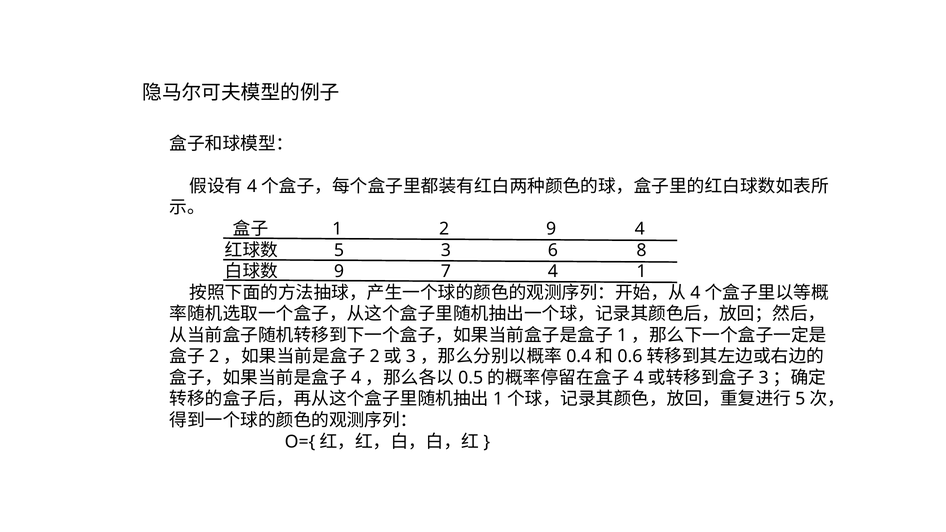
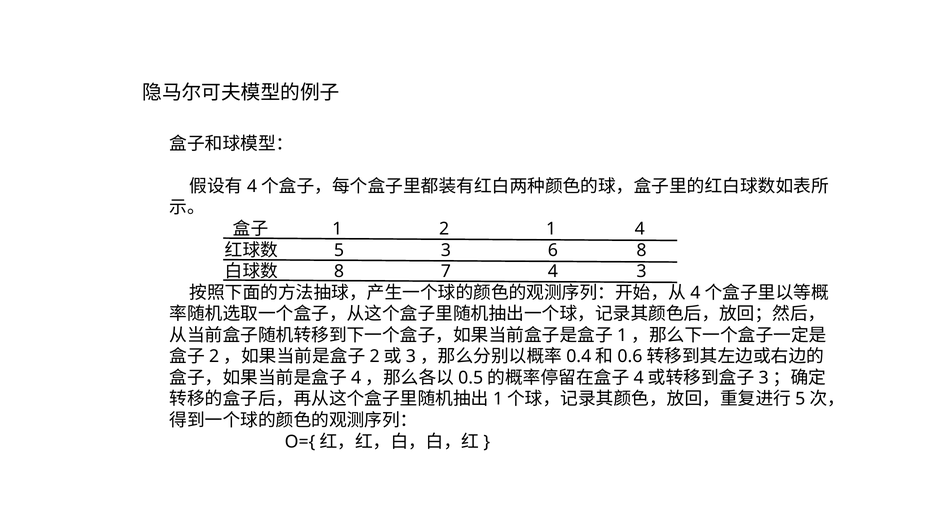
2 9: 9 -> 1
9 at (339, 272): 9 -> 8
4 1: 1 -> 3
